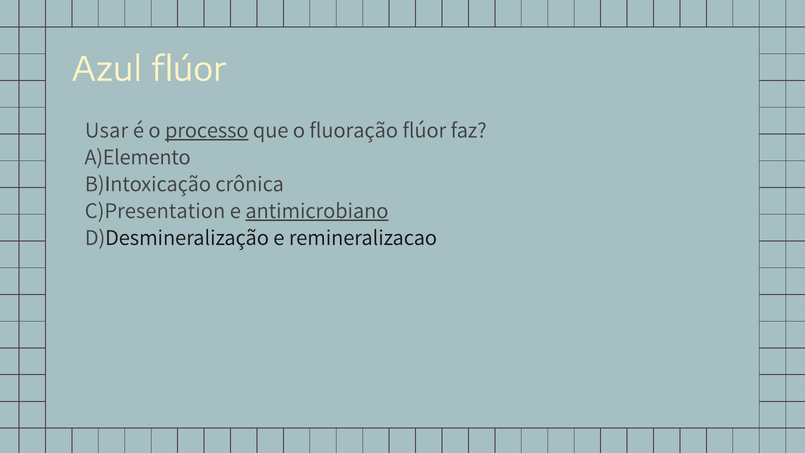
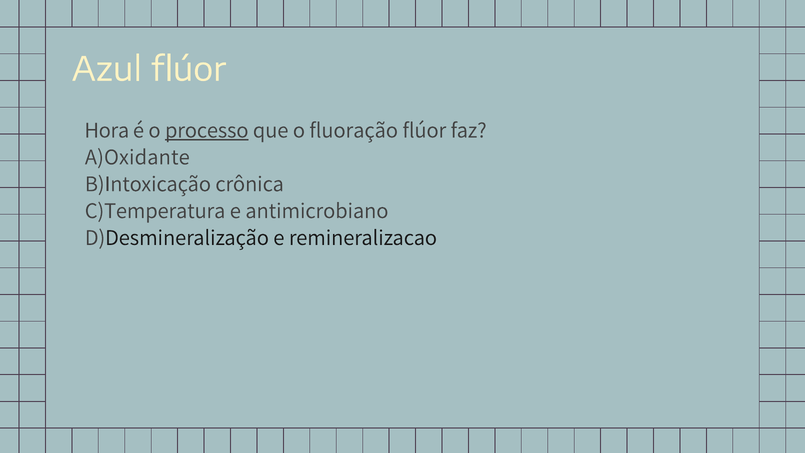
Usar: Usar -> Hora
A)Elemento: A)Elemento -> A)Oxidante
C)Presentation: C)Presentation -> C)Temperatura
antimicrobiano underline: present -> none
